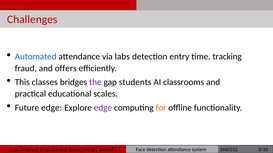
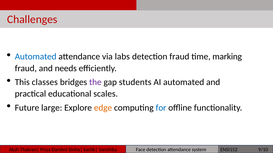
detection entry: entry -> fraud
tracking: tracking -> marking
offers: offers -> needs
AI classrooms: classrooms -> automated
Future edge: edge -> large
edge at (103, 108) colour: purple -> orange
for colour: orange -> blue
